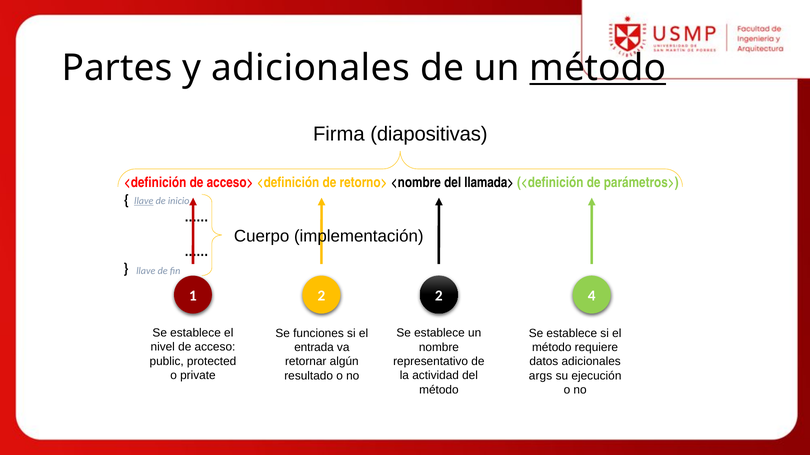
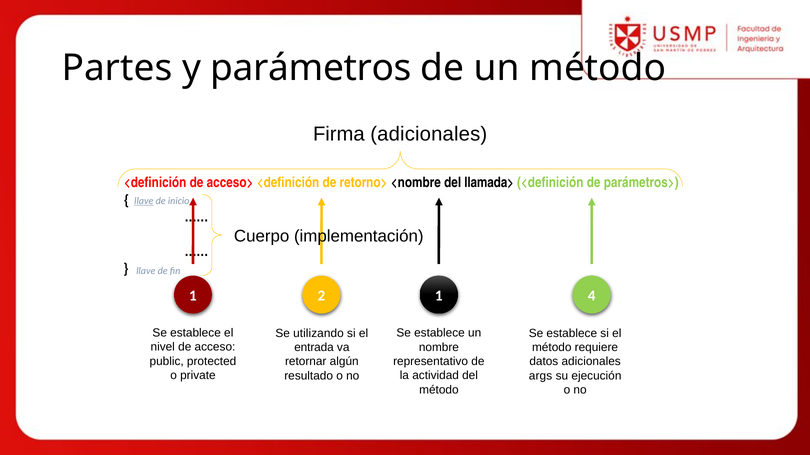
y adicionales: adicionales -> parámetros
método at (598, 68) underline: present -> none
Firma diapositivas: diapositivas -> adicionales
2 2: 2 -> 1
funciones: funciones -> utilizando
